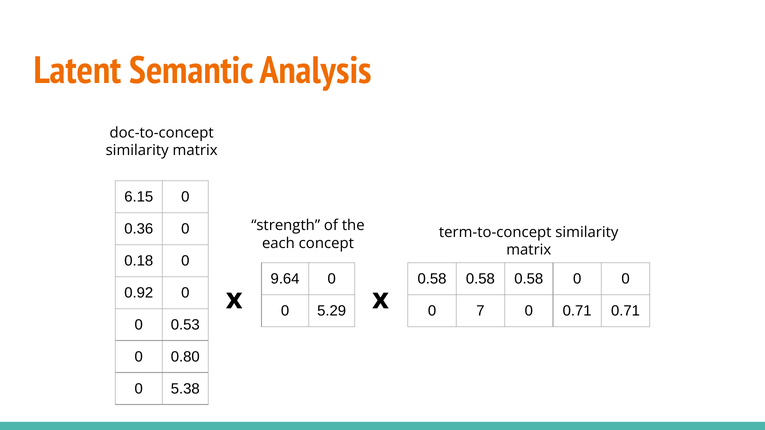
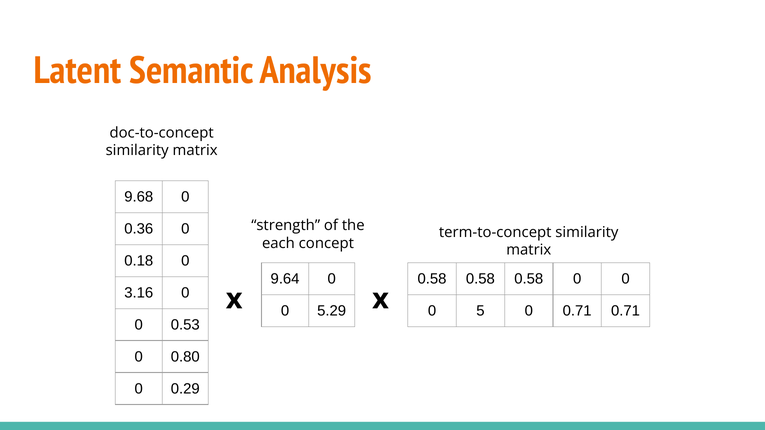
6.15: 6.15 -> 9.68
0.92: 0.92 -> 3.16
7: 7 -> 5
5.38: 5.38 -> 0.29
